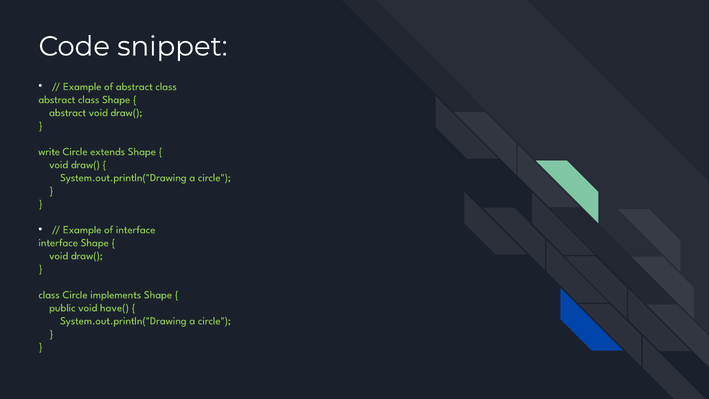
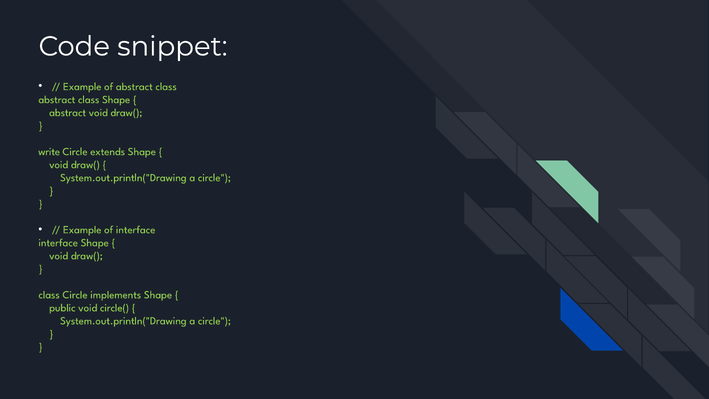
have(: have( -> circle(
